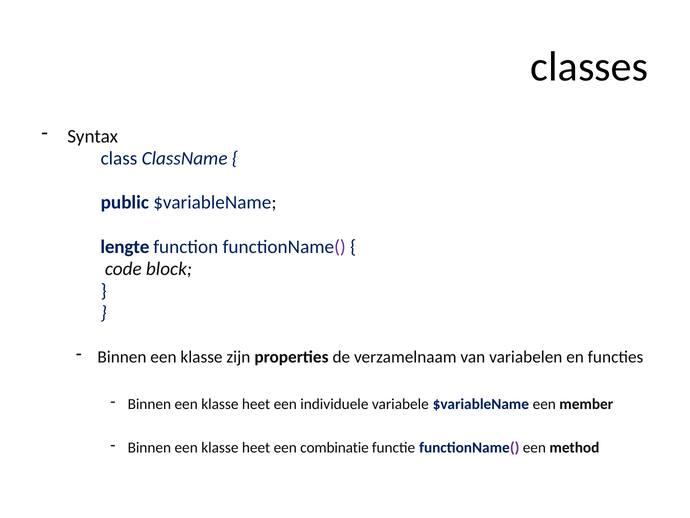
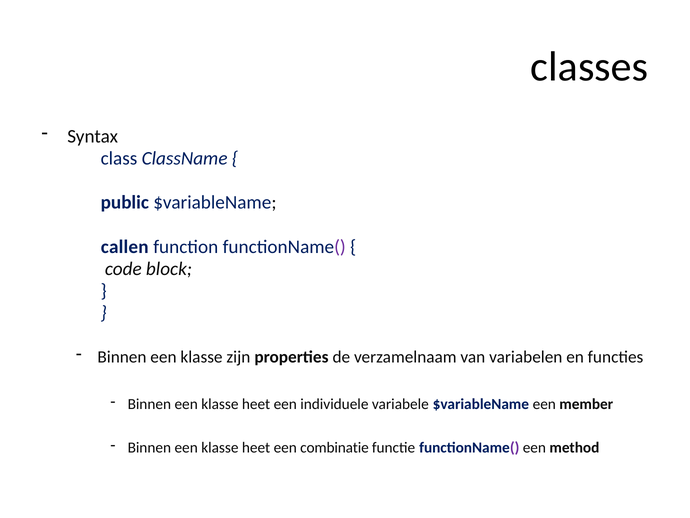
lengte: lengte -> callen
